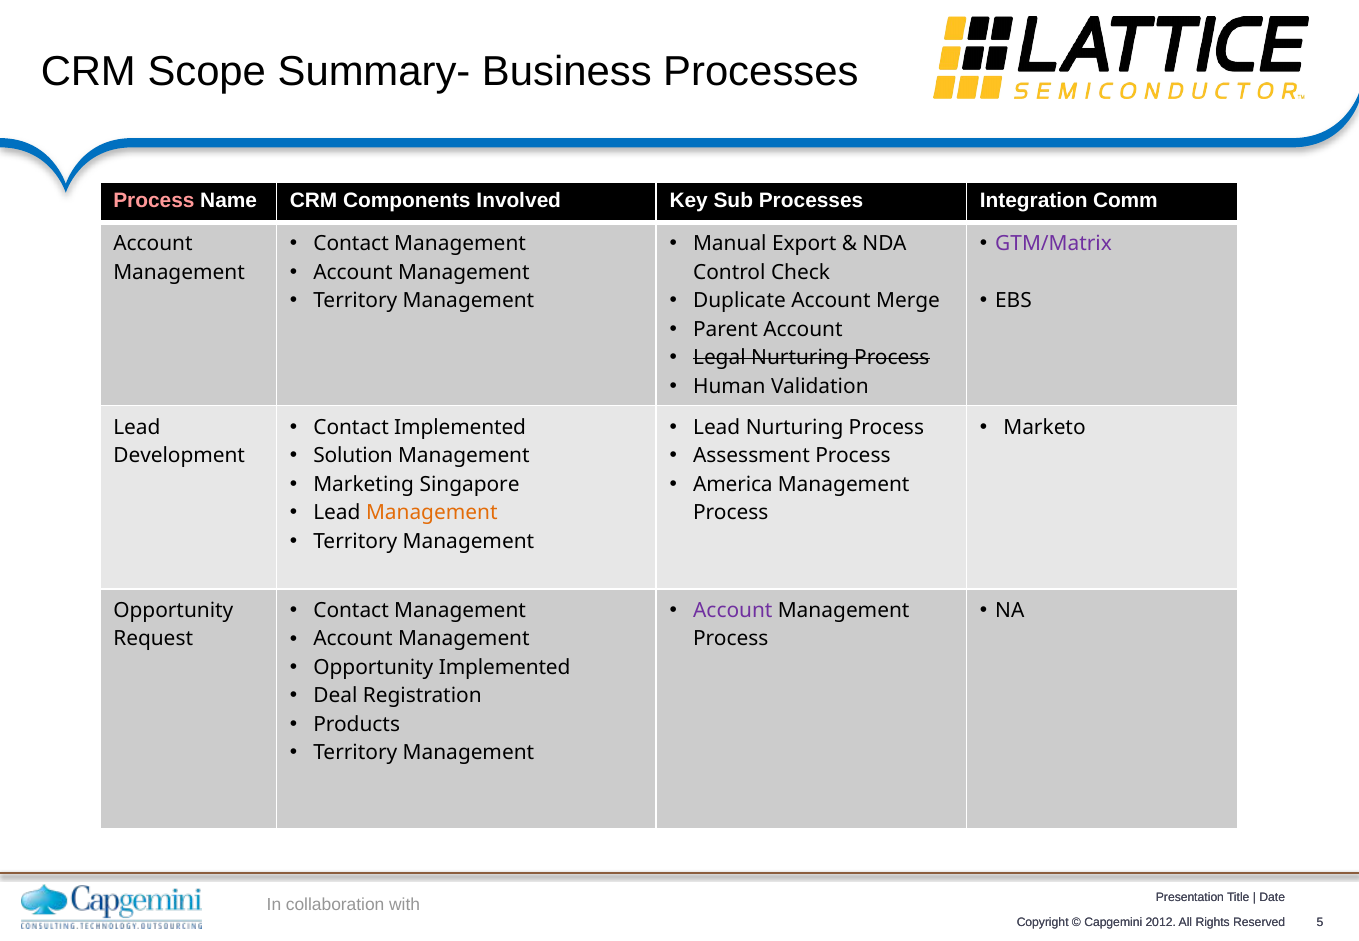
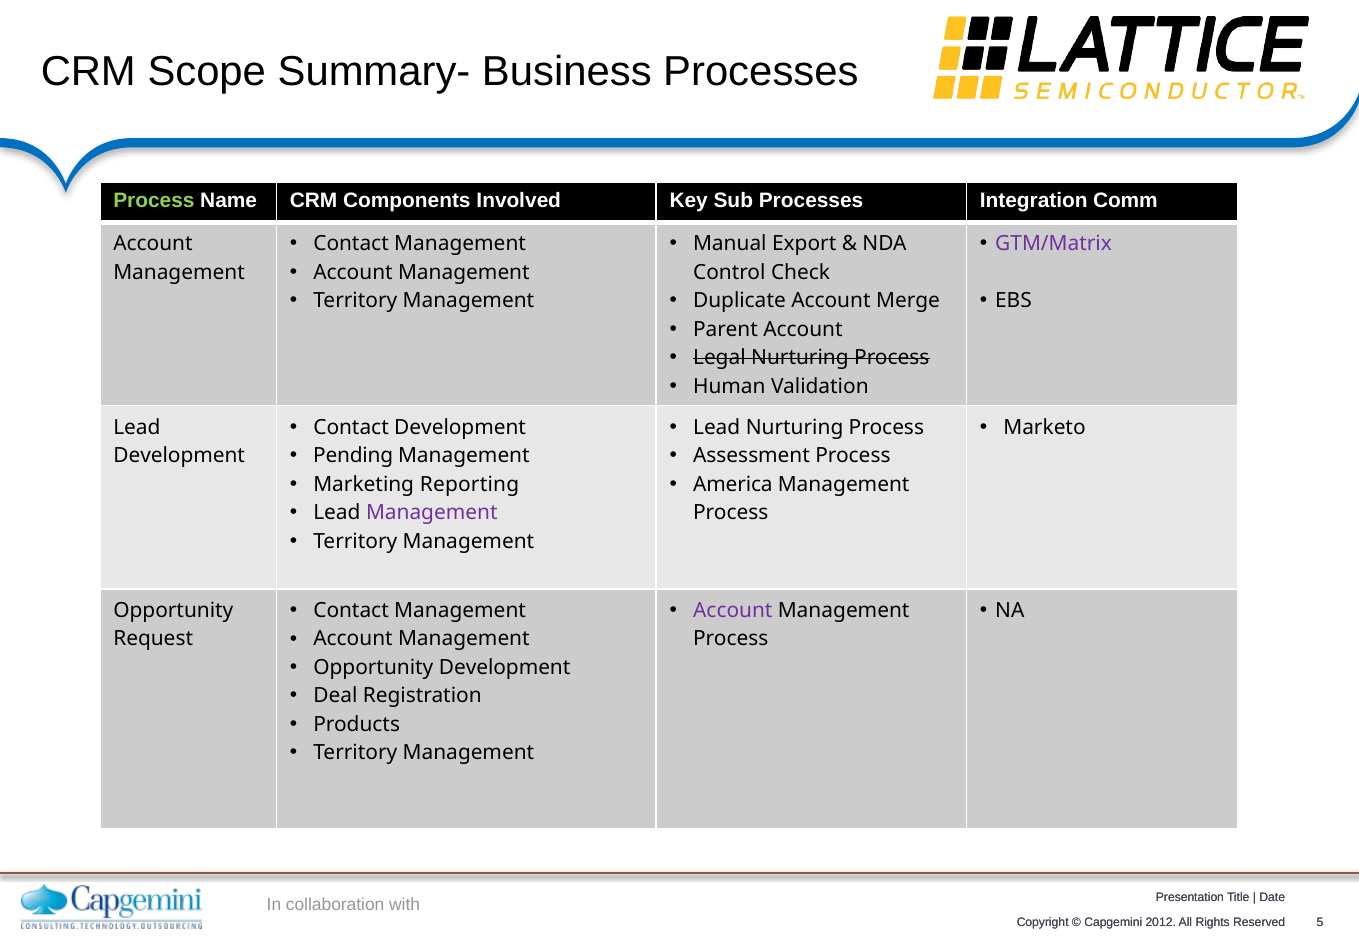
Process at (154, 201) colour: pink -> light green
Contact Implemented: Implemented -> Development
Solution: Solution -> Pending
Singapore: Singapore -> Reporting
Management at (432, 513) colour: orange -> purple
Opportunity Implemented: Implemented -> Development
